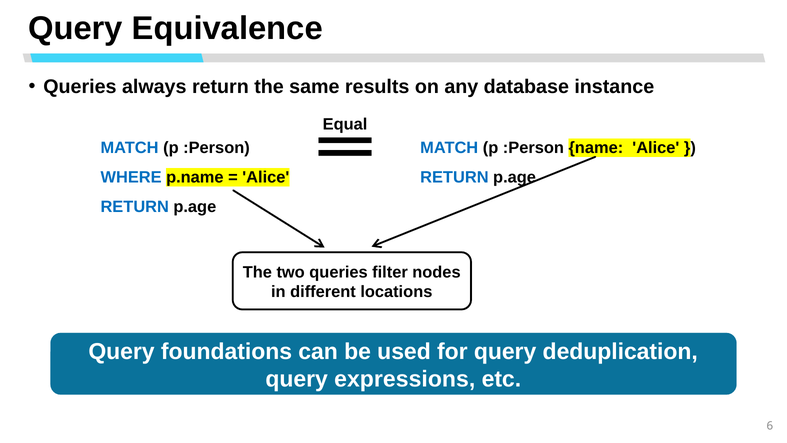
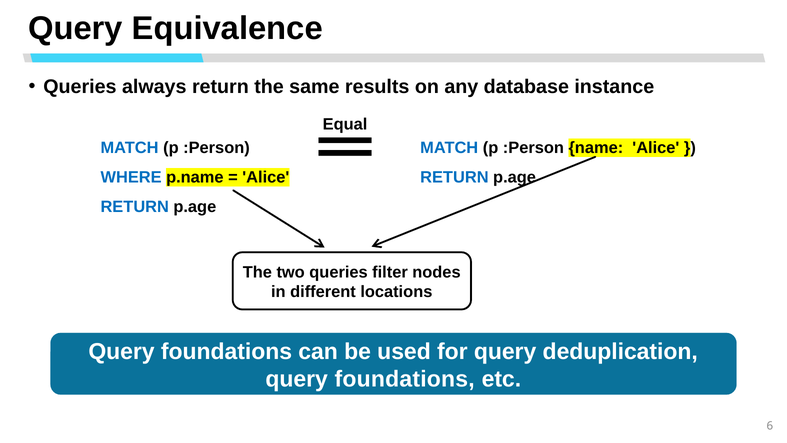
expressions at (405, 379): expressions -> foundations
